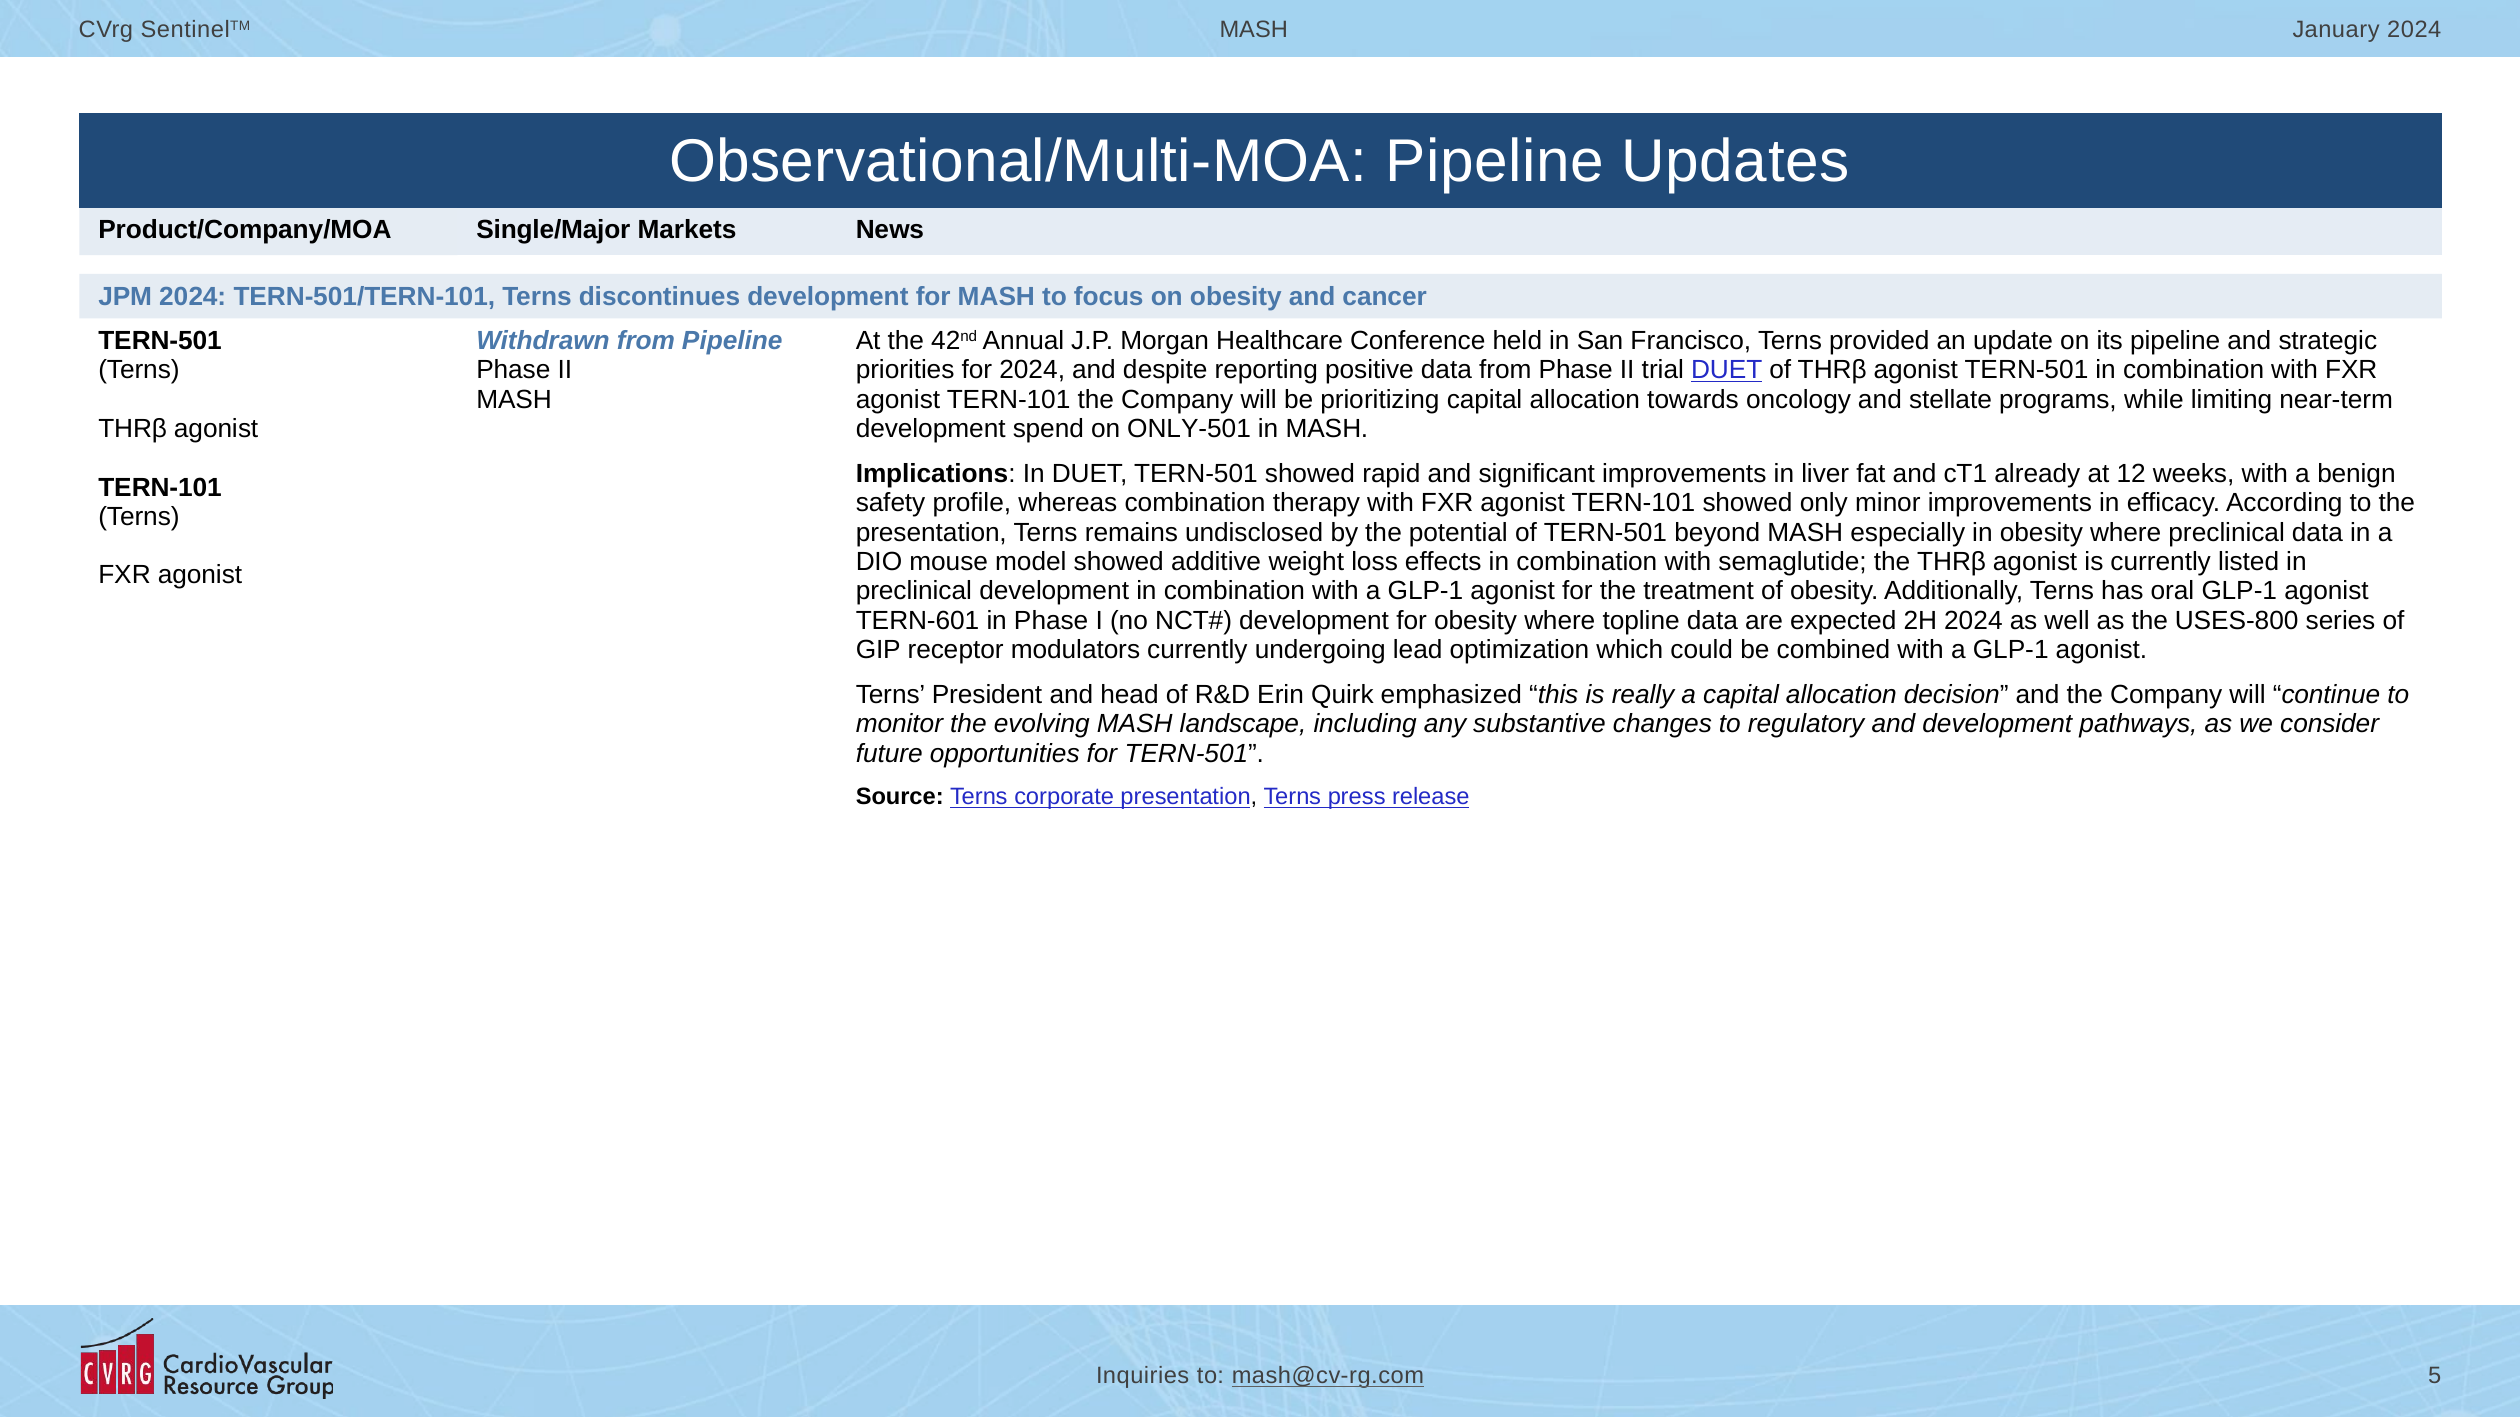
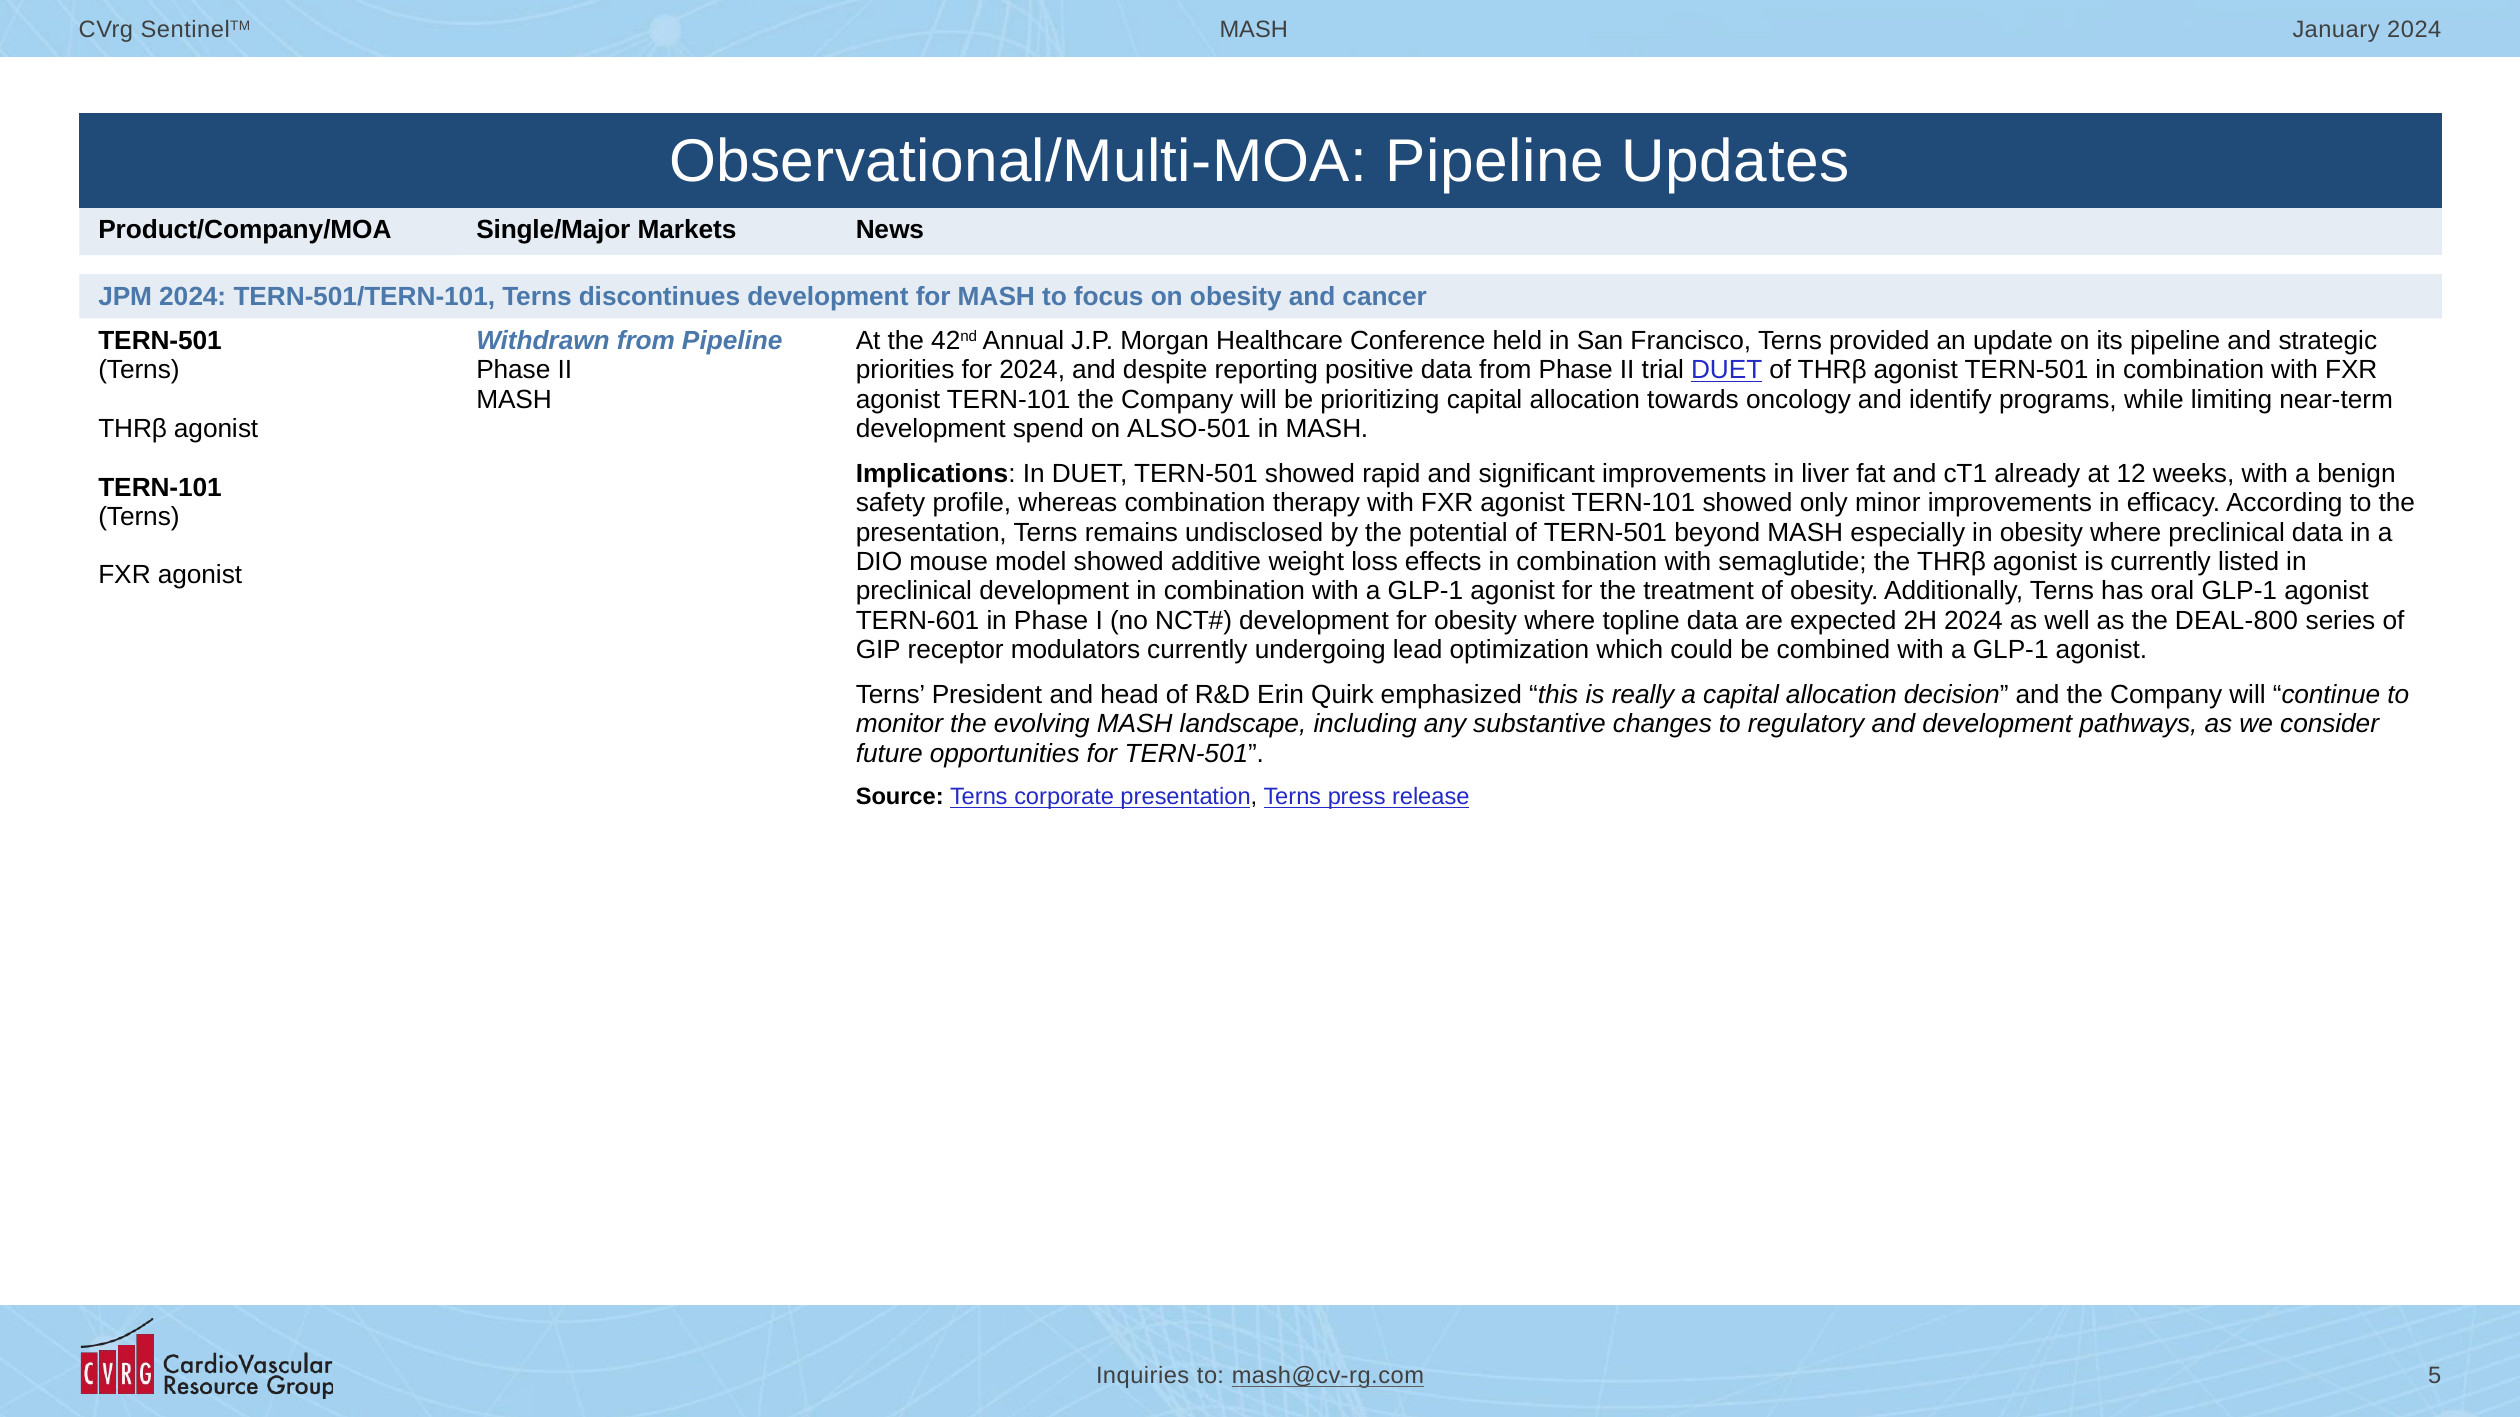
stellate: stellate -> identify
ONLY-501: ONLY-501 -> ALSO-501
USES-800: USES-800 -> DEAL-800
